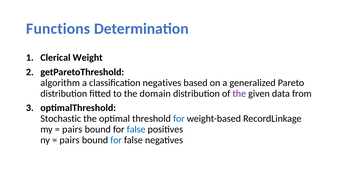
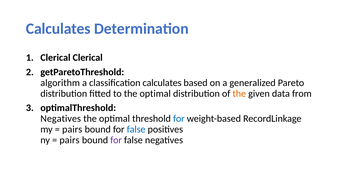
Functions at (58, 29): Functions -> Calculates
Clerical Weight: Weight -> Clerical
classification negatives: negatives -> calculates
to the domain: domain -> optimal
the at (239, 93) colour: purple -> orange
Stochastic at (61, 118): Stochastic -> Negatives
for at (116, 140) colour: blue -> purple
